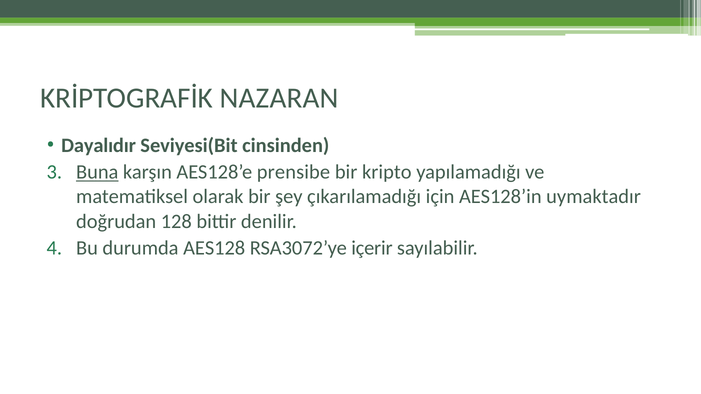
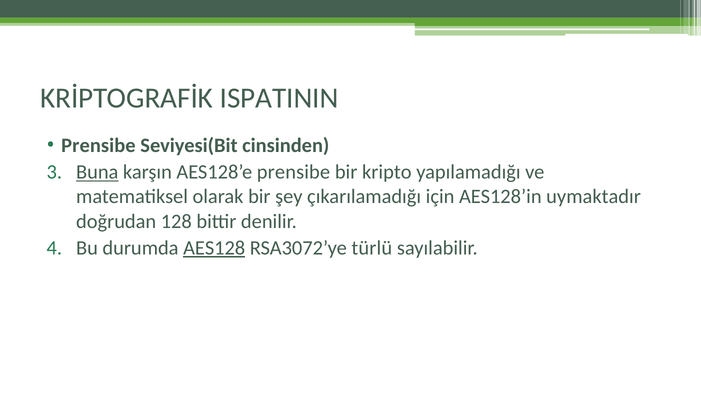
NAZARAN: NAZARAN -> ISPATININ
Dayalıdır at (99, 146): Dayalıdır -> Prensibe
AES128 underline: none -> present
içerir: içerir -> türlü
